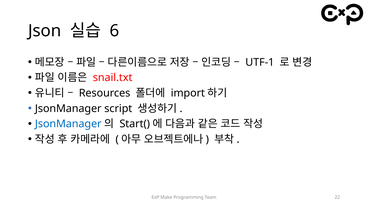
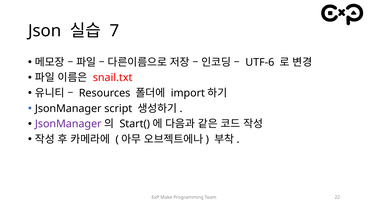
6: 6 -> 7
UTF-1: UTF-1 -> UTF-6
JsonManager at (68, 124) colour: blue -> purple
